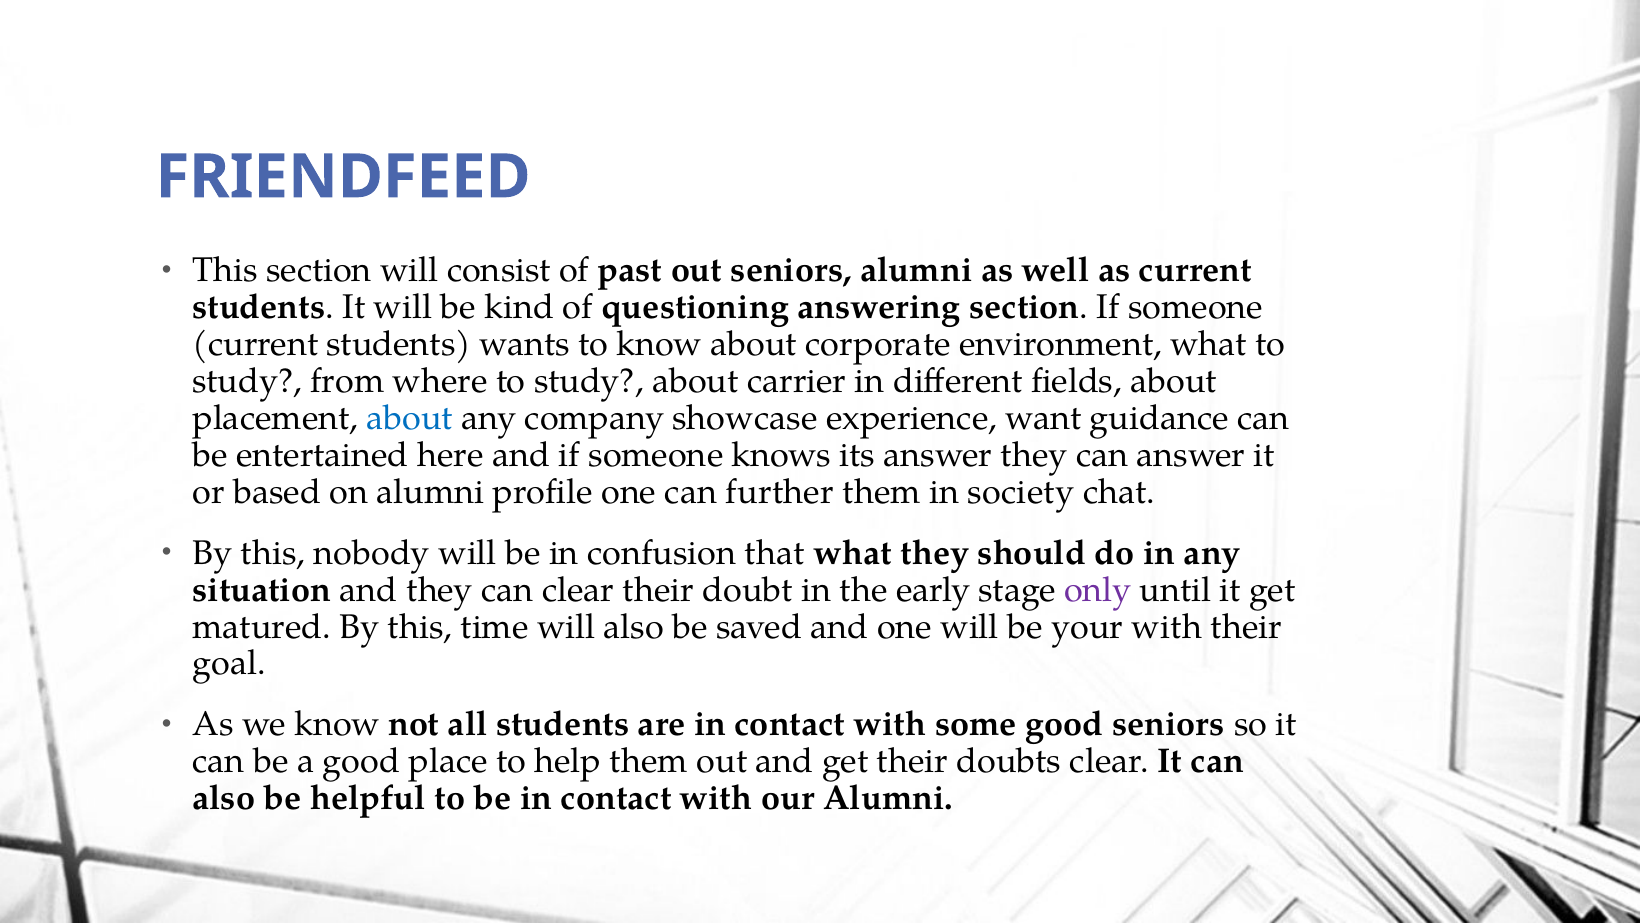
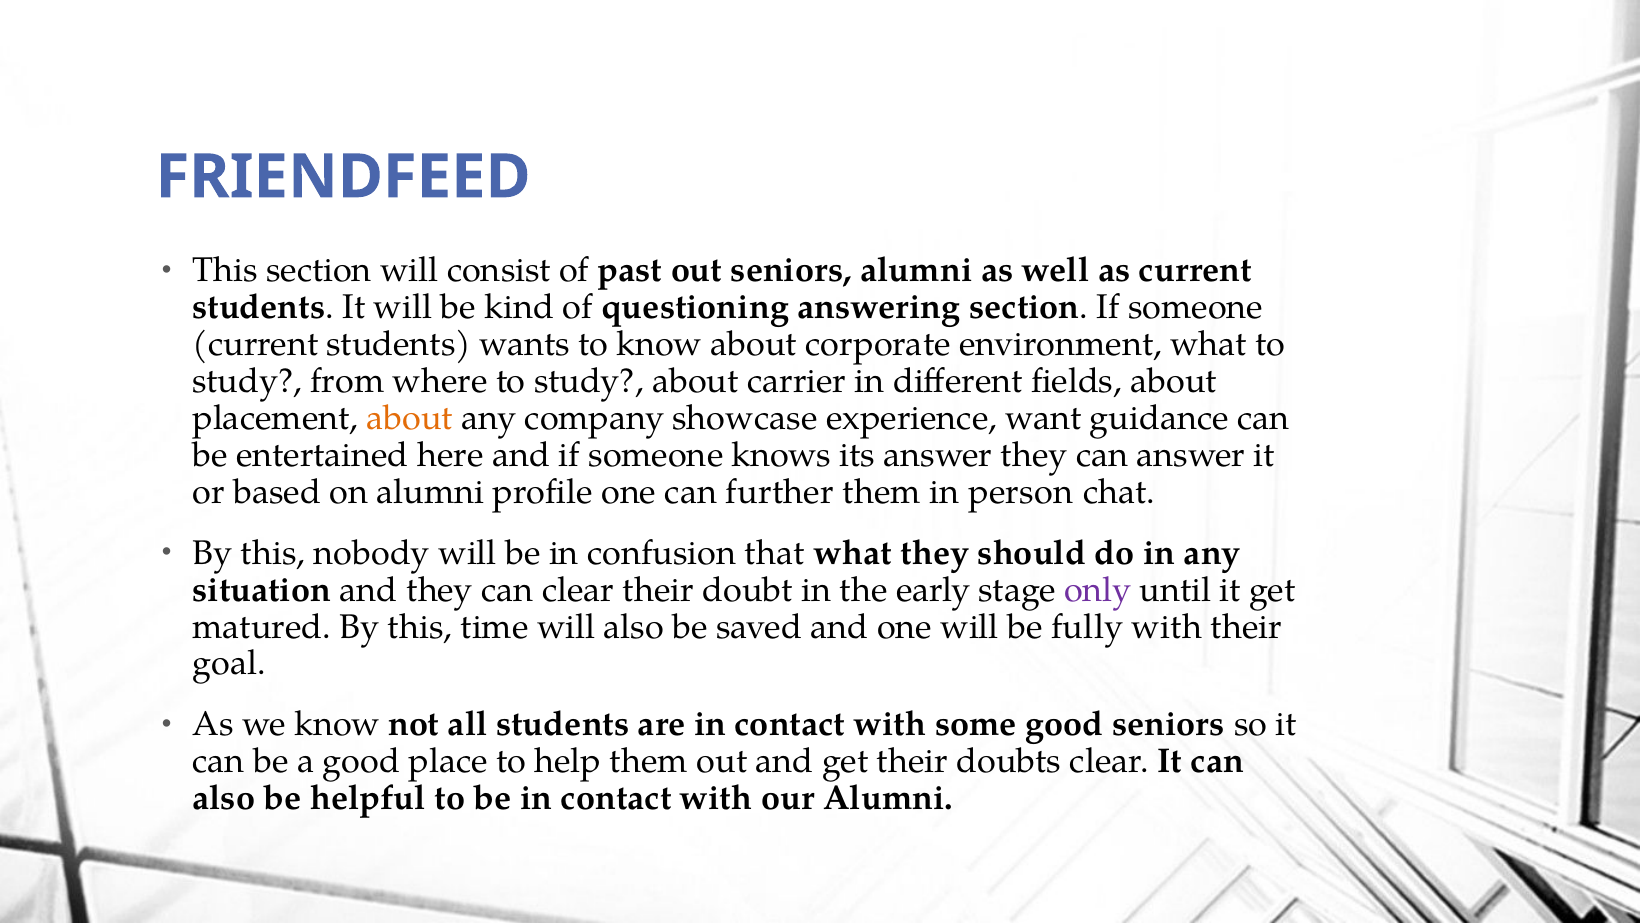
about at (410, 418) colour: blue -> orange
society: society -> person
your: your -> fully
